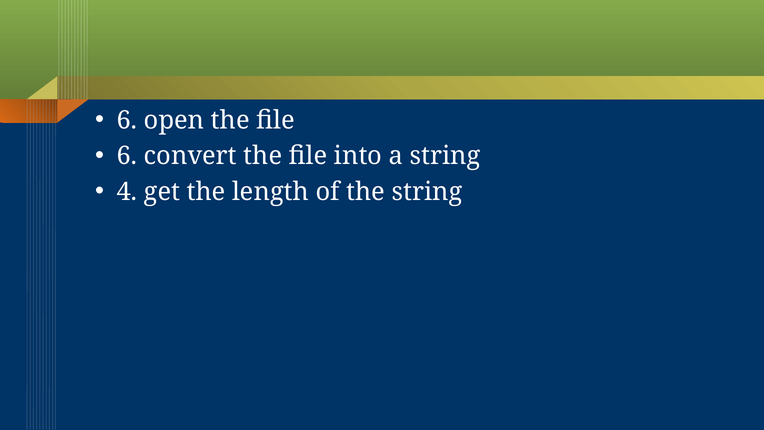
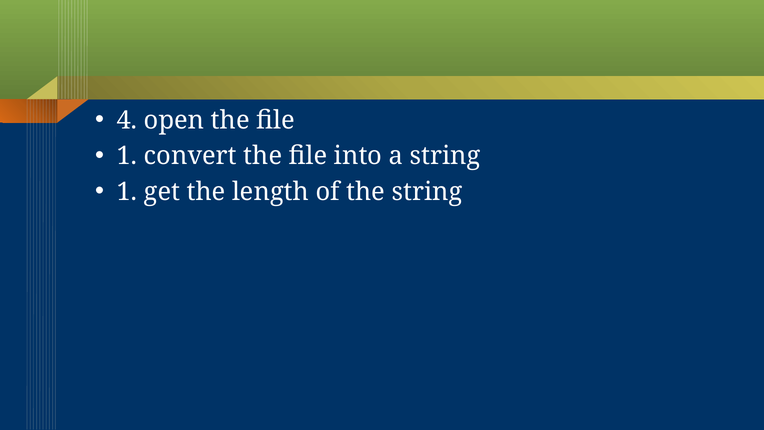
6 at (127, 120): 6 -> 4
6 at (127, 156): 6 -> 1
4 at (127, 192): 4 -> 1
